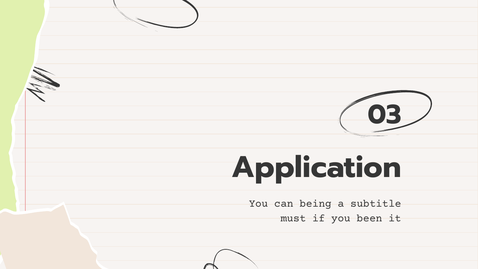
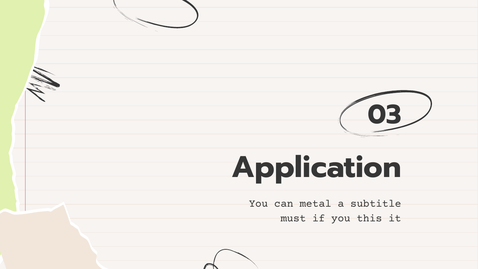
being: being -> metal
been: been -> this
